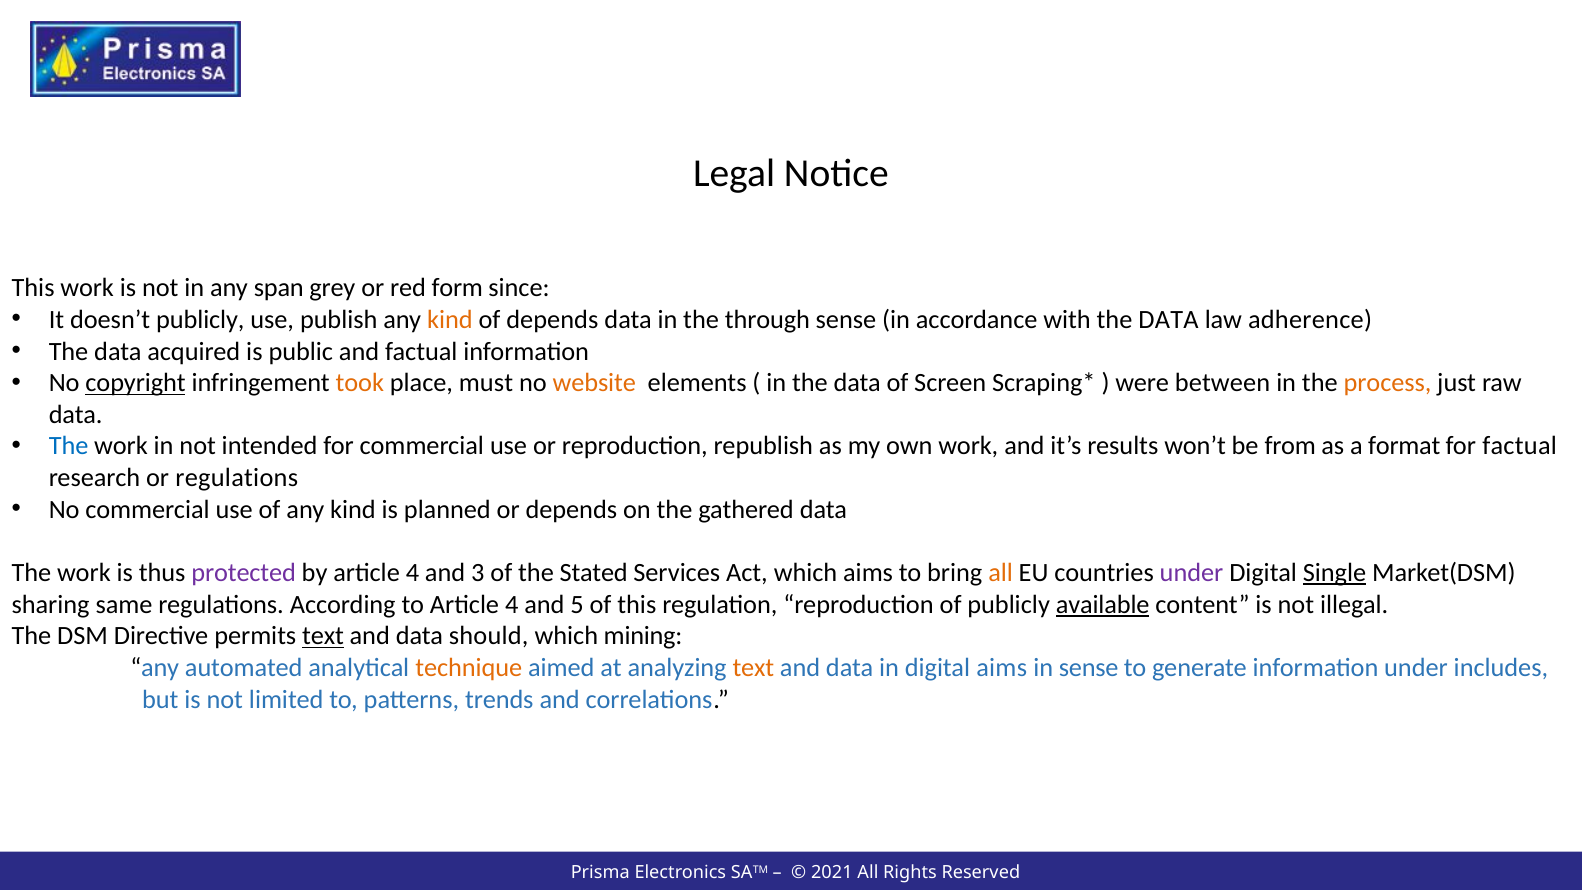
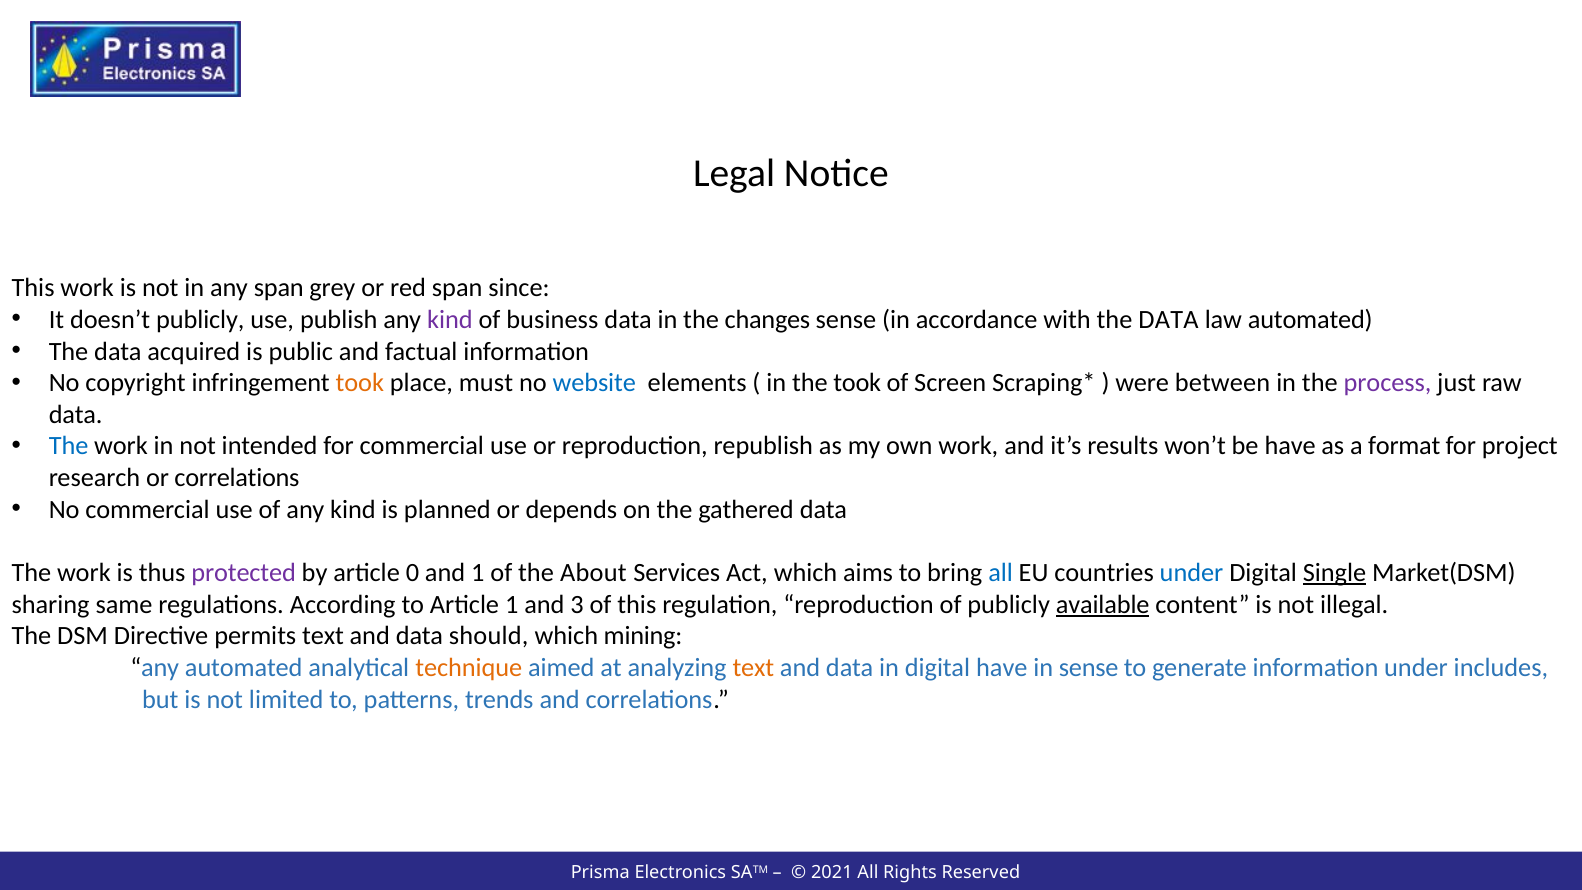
red form: form -> span
kind at (450, 320) colour: orange -> purple
of depends: depends -> business
through: through -> changes
law adherence: adherence -> automated
copyright underline: present -> none
website colour: orange -> blue
in the data: data -> took
process colour: orange -> purple
be from: from -> have
for factual: factual -> project
or regulations: regulations -> correlations
by article 4: 4 -> 0
and 3: 3 -> 1
Stated: Stated -> About
all at (1001, 573) colour: orange -> blue
under at (1192, 573) colour: purple -> blue
to Article 4: 4 -> 1
5: 5 -> 3
text at (323, 636) underline: present -> none
digital aims: aims -> have
